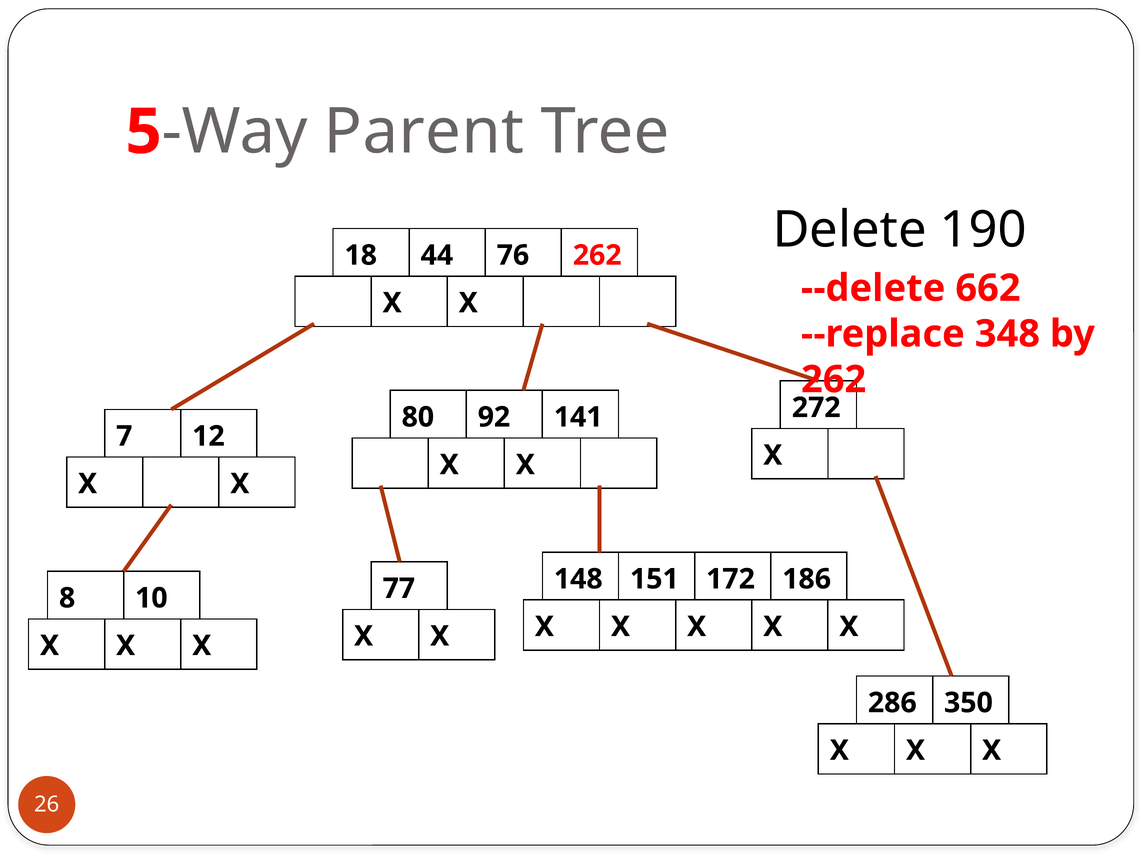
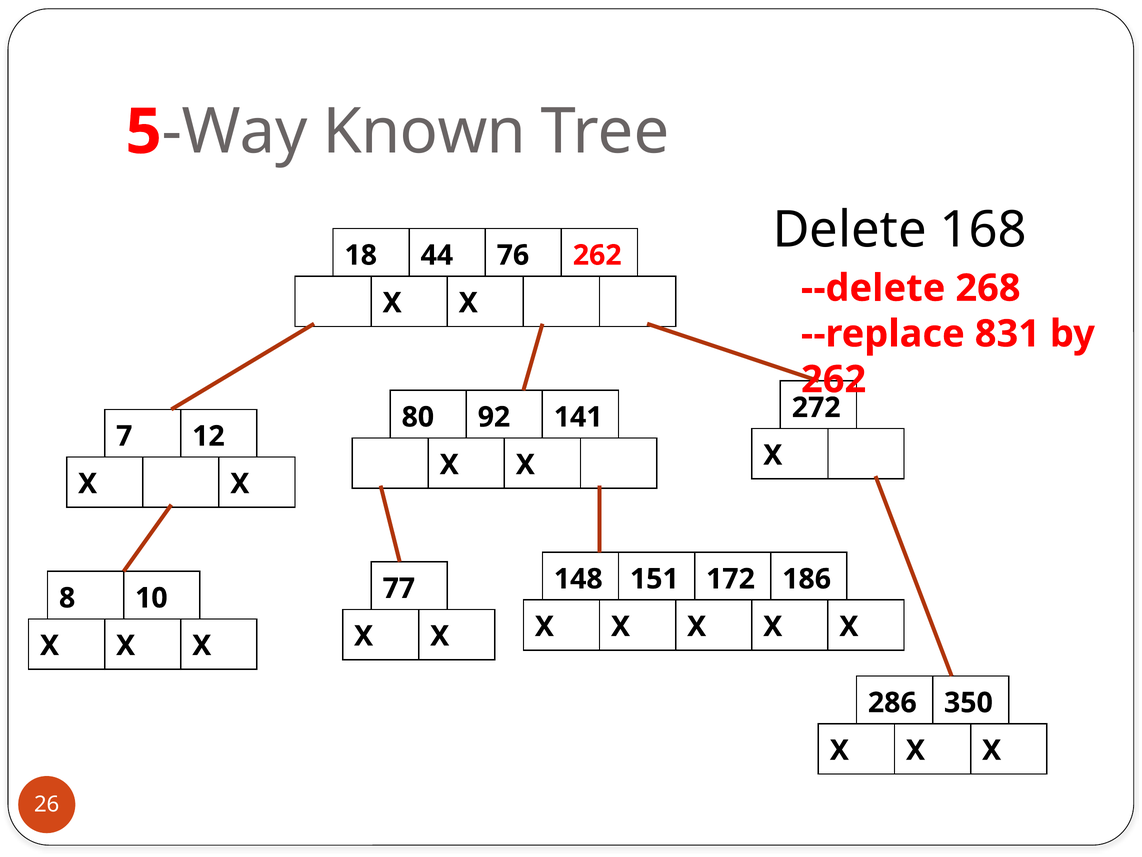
Parent: Parent -> Known
190: 190 -> 168
662: 662 -> 268
348: 348 -> 831
